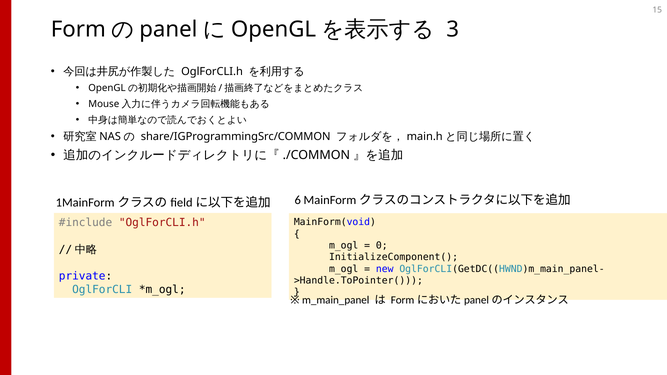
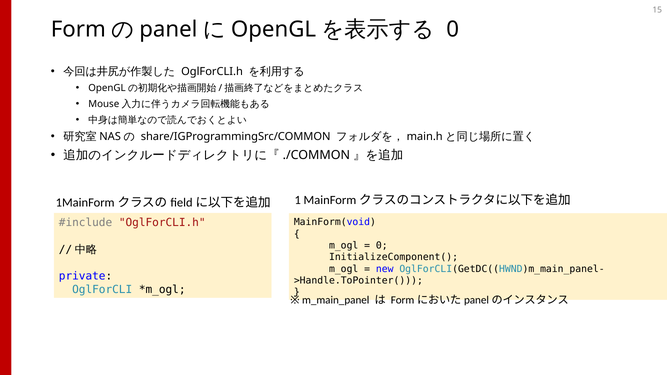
3 at (453, 29): 3 -> 0
6: 6 -> 1
